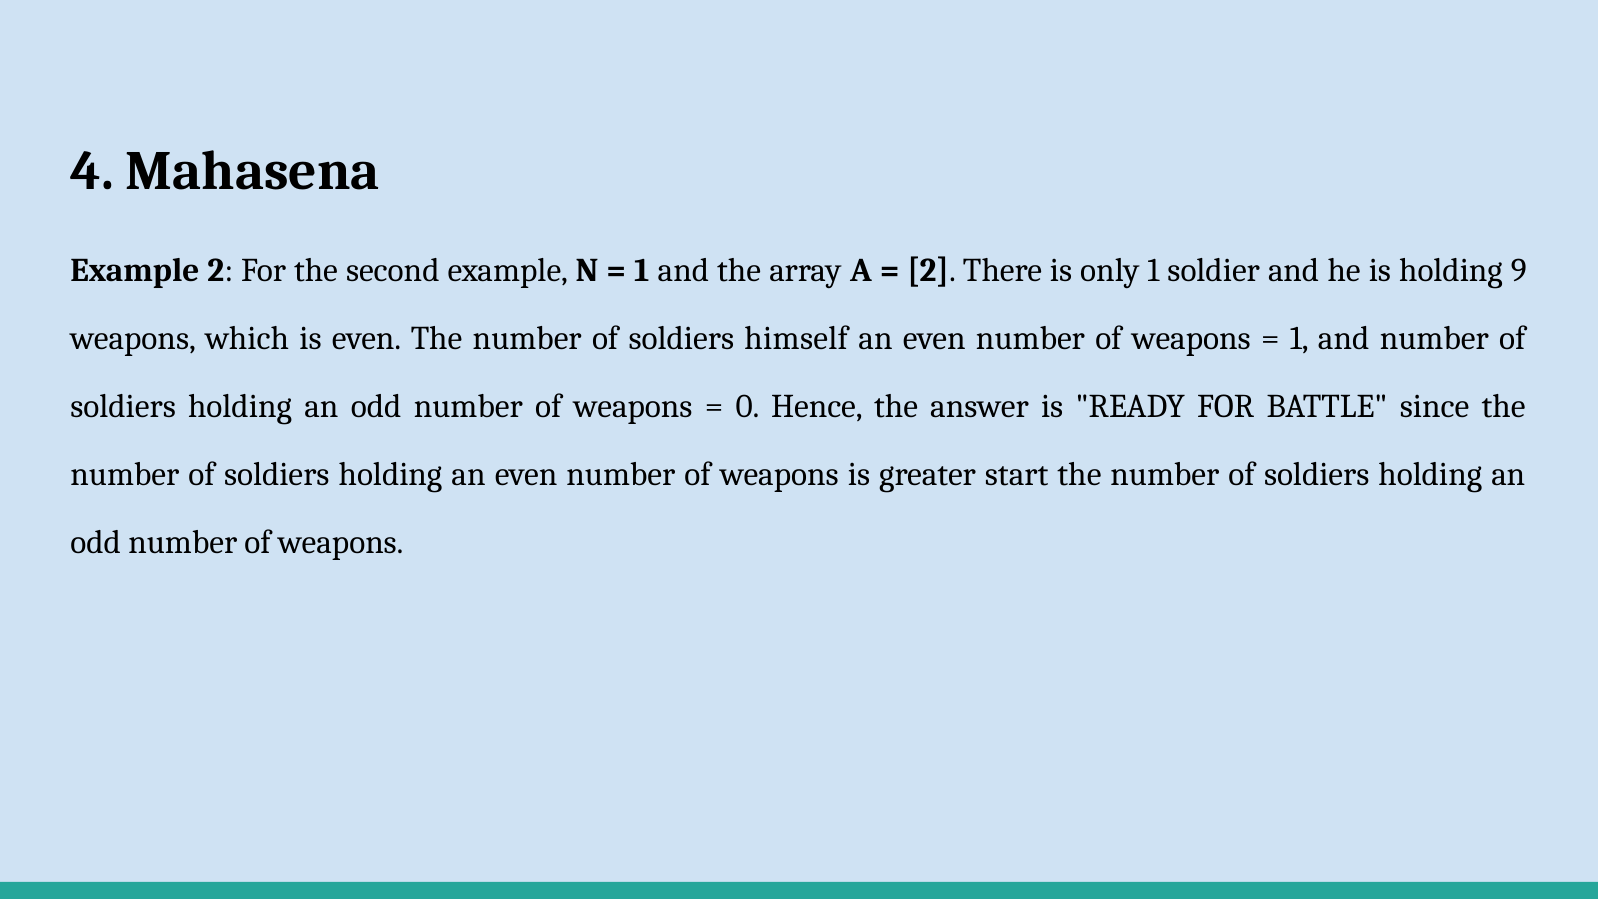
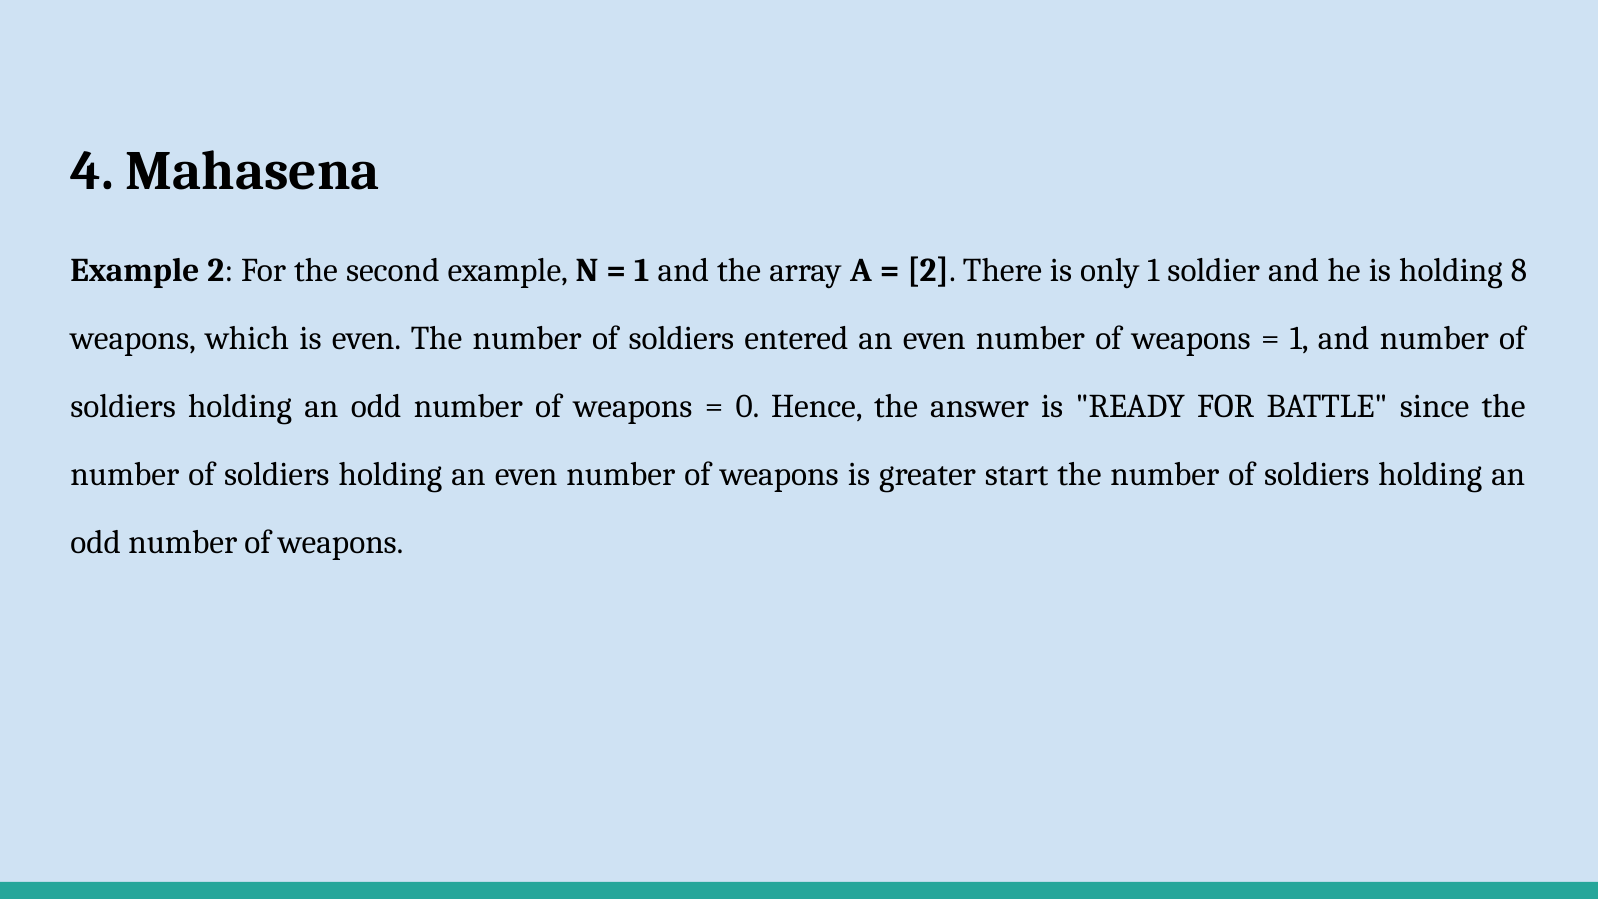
9: 9 -> 8
himself: himself -> entered
